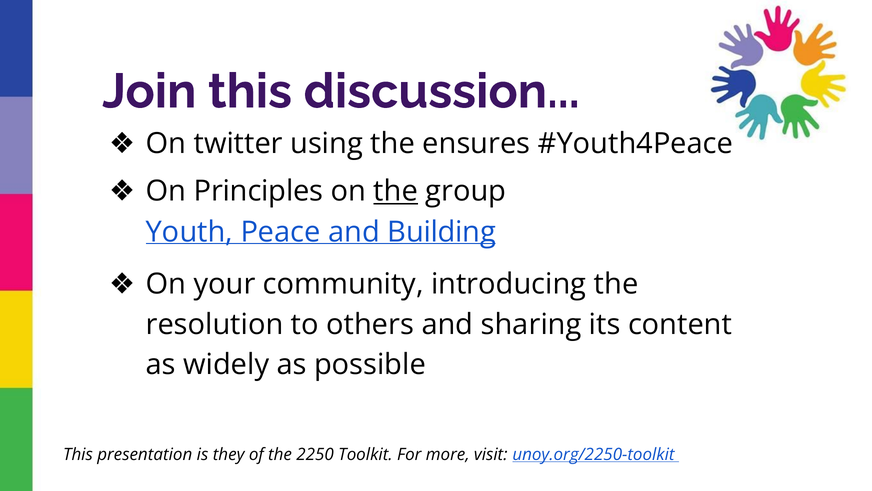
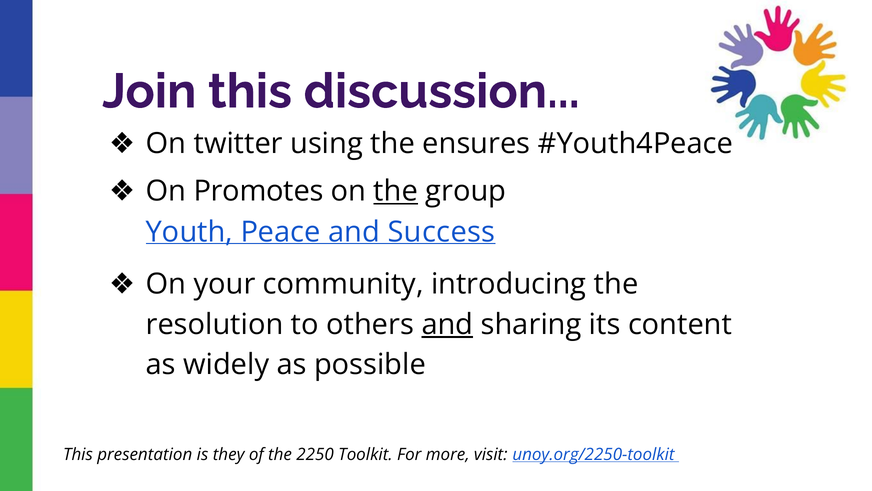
Principles: Principles -> Promotes
Building: Building -> Success
and at (447, 324) underline: none -> present
